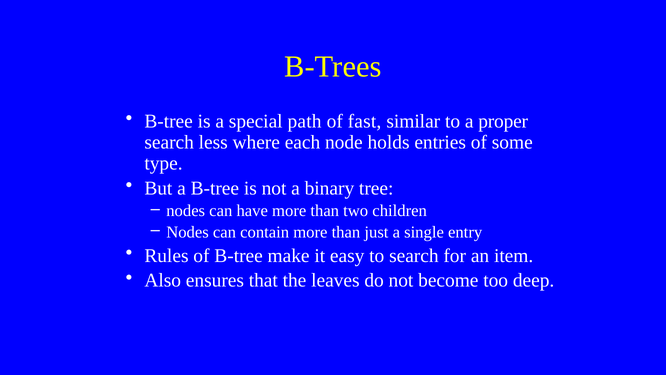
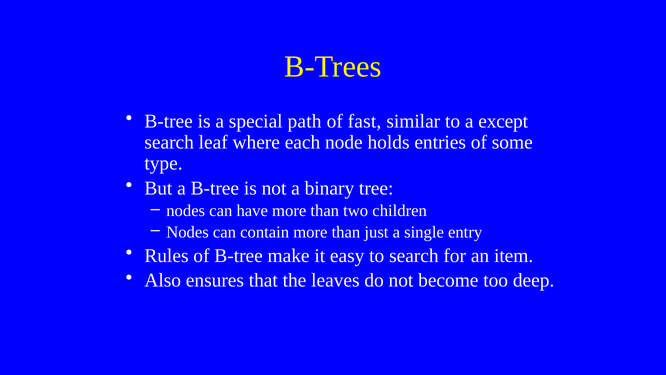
proper: proper -> except
less: less -> leaf
